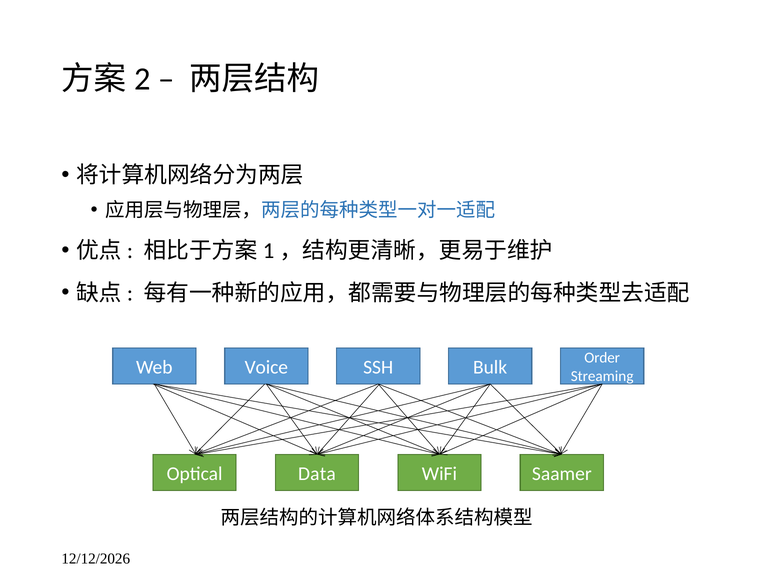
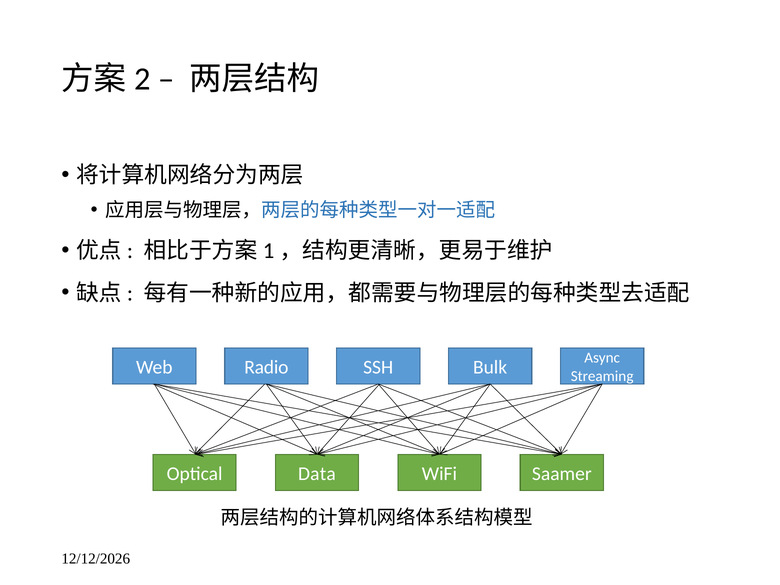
Order: Order -> Async
Voice: Voice -> Radio
